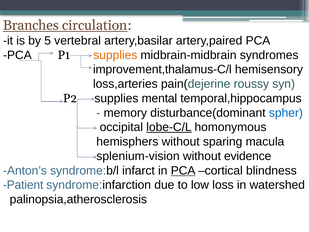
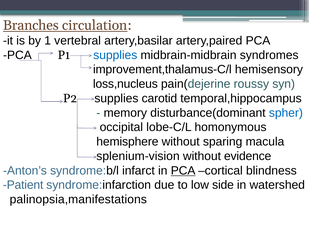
5: 5 -> 1
supplies at (115, 55) colour: orange -> blue
loss,arteries: loss,arteries -> loss,nucleus
mental: mental -> carotid
lobe-C/L underline: present -> none
hemisphers: hemisphers -> hemisphere
loss: loss -> side
palinopsia,atherosclerosis: palinopsia,atherosclerosis -> palinopsia,manifestations
